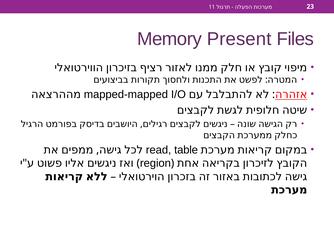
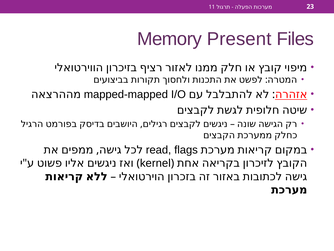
table: table -> flags
region: region -> kernel
